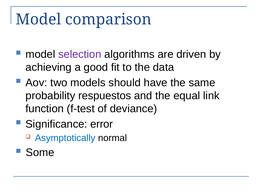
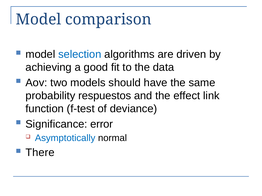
selection colour: purple -> blue
equal: equal -> effect
Some: Some -> There
